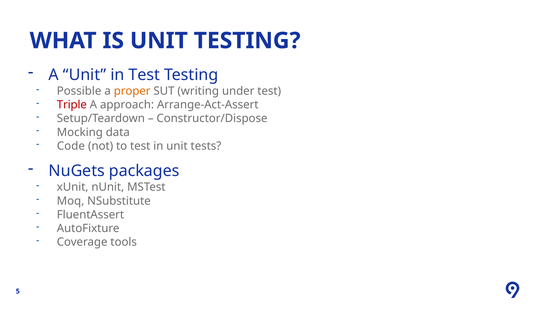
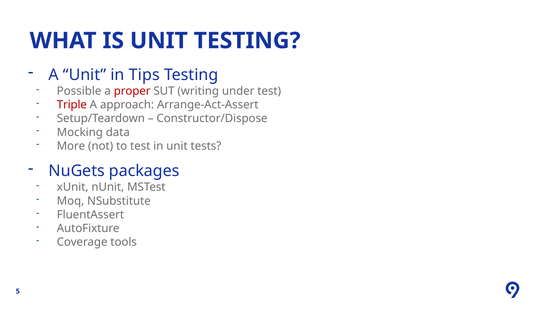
in Test: Test -> Tips
proper colour: orange -> red
Code: Code -> More
